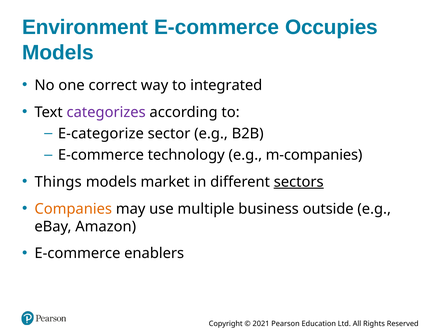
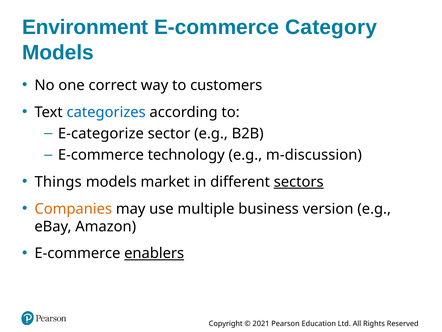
Occupies: Occupies -> Category
integrated: integrated -> customers
categorizes colour: purple -> blue
m-companies: m-companies -> m-discussion
outside: outside -> version
enablers underline: none -> present
